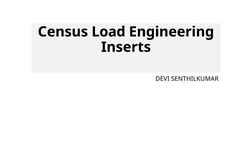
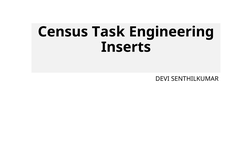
Load: Load -> Task
